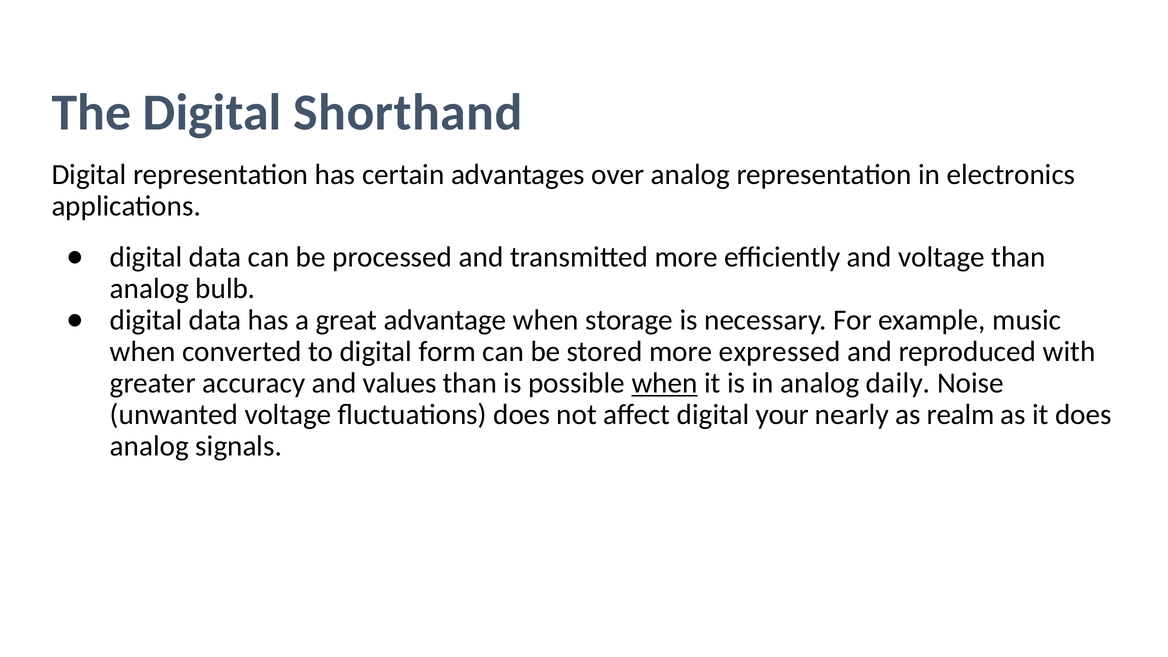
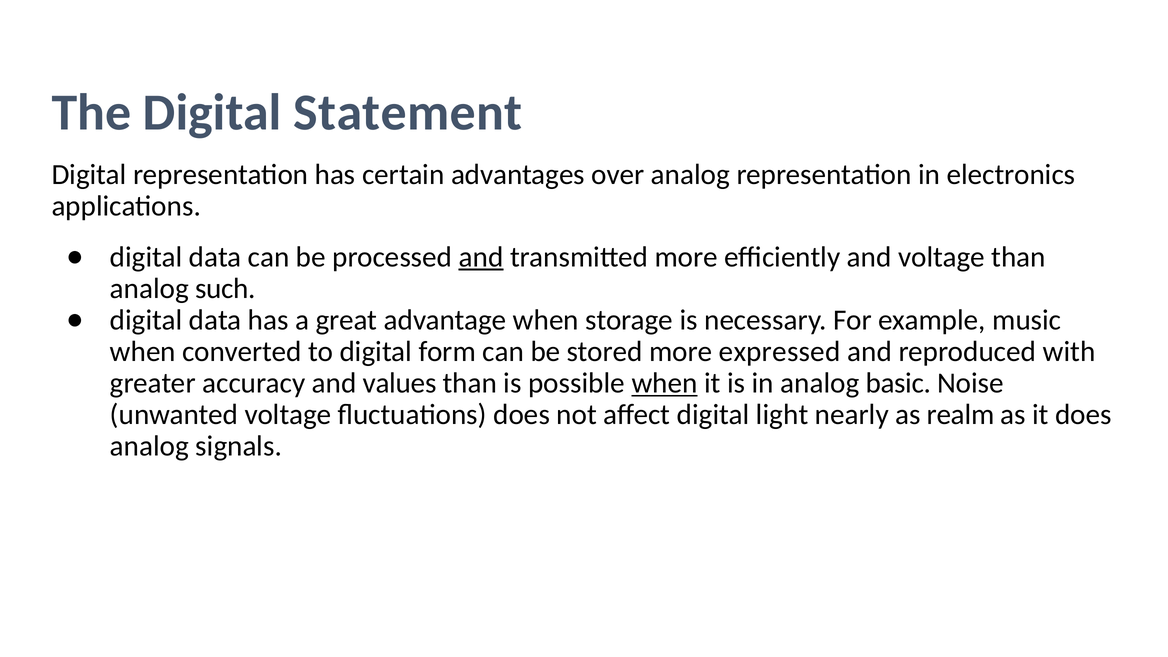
Shorthand: Shorthand -> Statement
and at (481, 257) underline: none -> present
bulb: bulb -> such
daily: daily -> basic
your: your -> light
